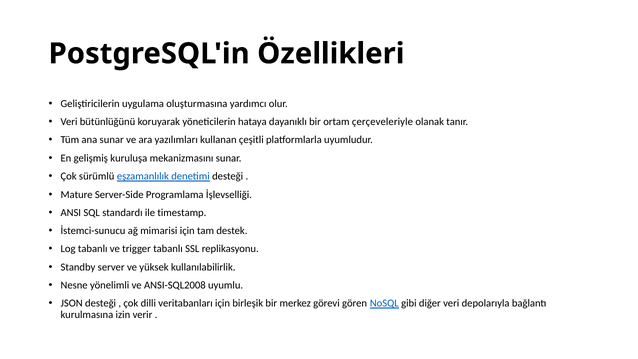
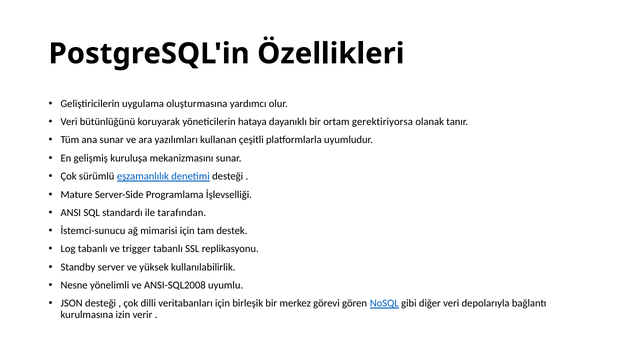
çerçeveleriyle: çerçeveleriyle -> gerektiriyorsa
timestamp: timestamp -> tarafından
